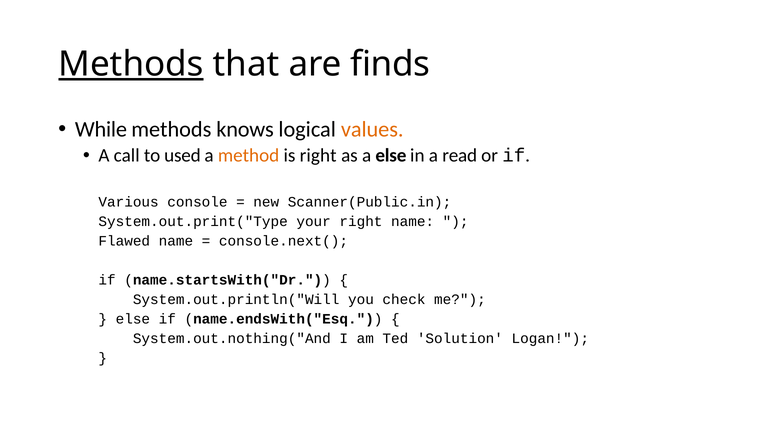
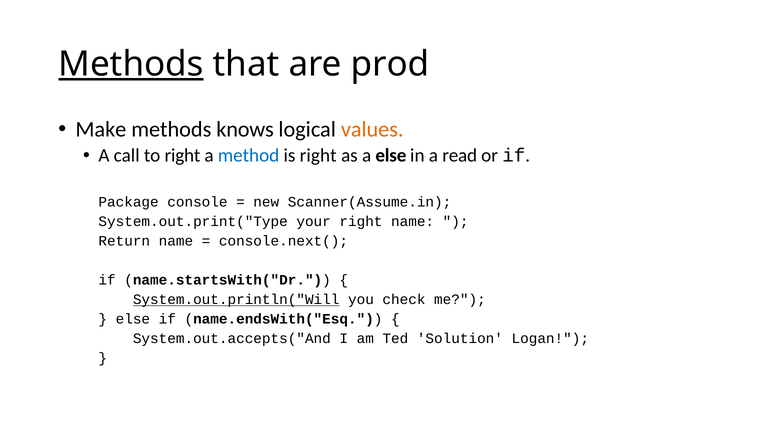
finds: finds -> prod
While: While -> Make
to used: used -> right
method colour: orange -> blue
Various: Various -> Package
Scanner(Public.in: Scanner(Public.in -> Scanner(Assume.in
Flawed: Flawed -> Return
System.out.println("Will underline: none -> present
System.out.nothing("And: System.out.nothing("And -> System.out.accepts("And
